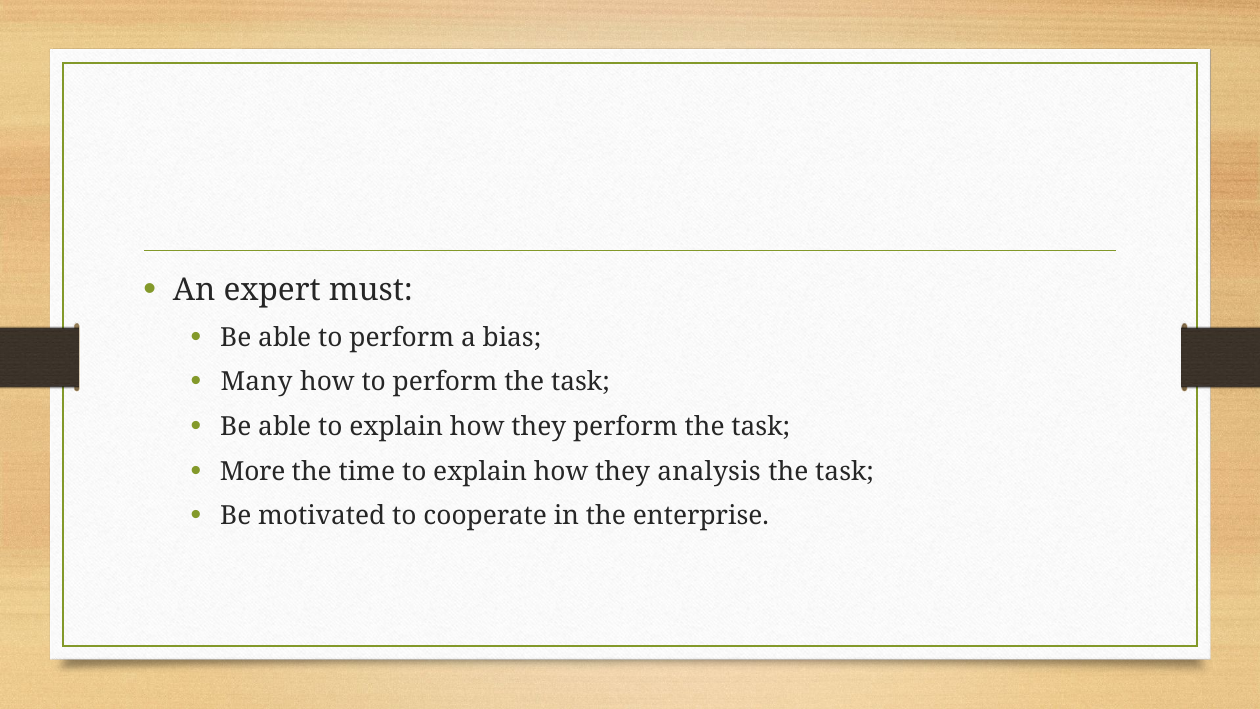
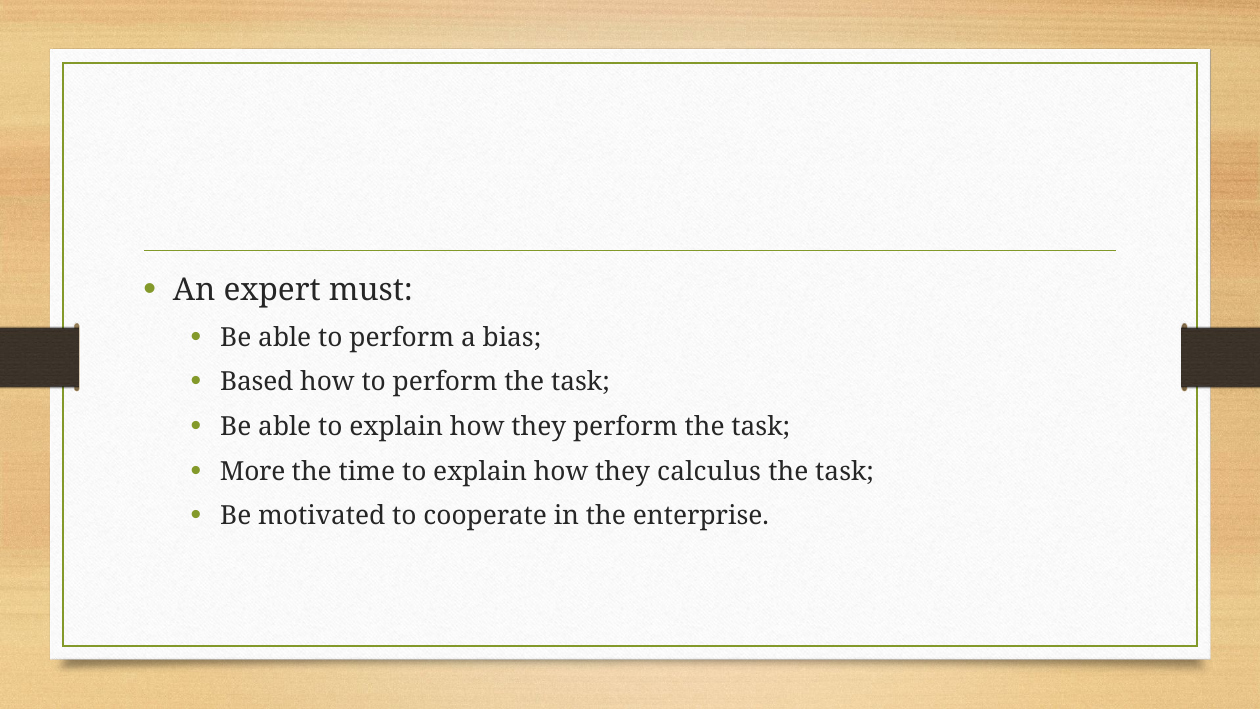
Many: Many -> Based
analysis: analysis -> calculus
